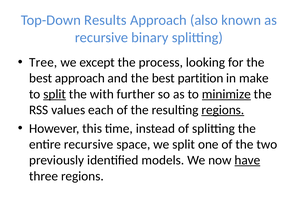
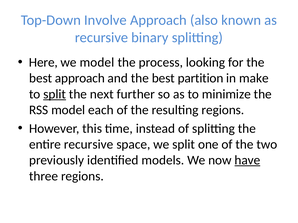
Results: Results -> Involve
Tree: Tree -> Here
we except: except -> model
with: with -> next
minimize underline: present -> none
RSS values: values -> model
regions at (223, 110) underline: present -> none
